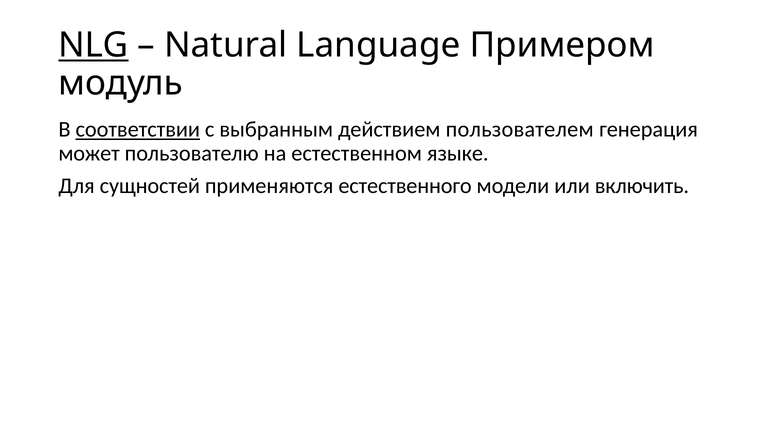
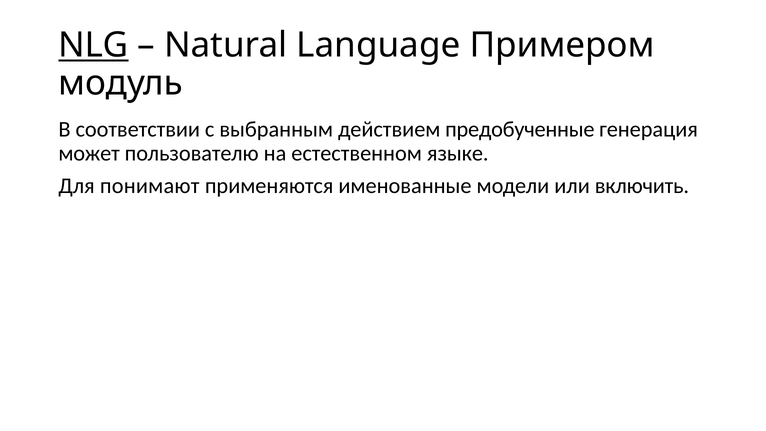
соответствии underline: present -> none
пользователем: пользователем -> предобученные
сущностей: сущностей -> понимают
естественного: естественного -> именованные
